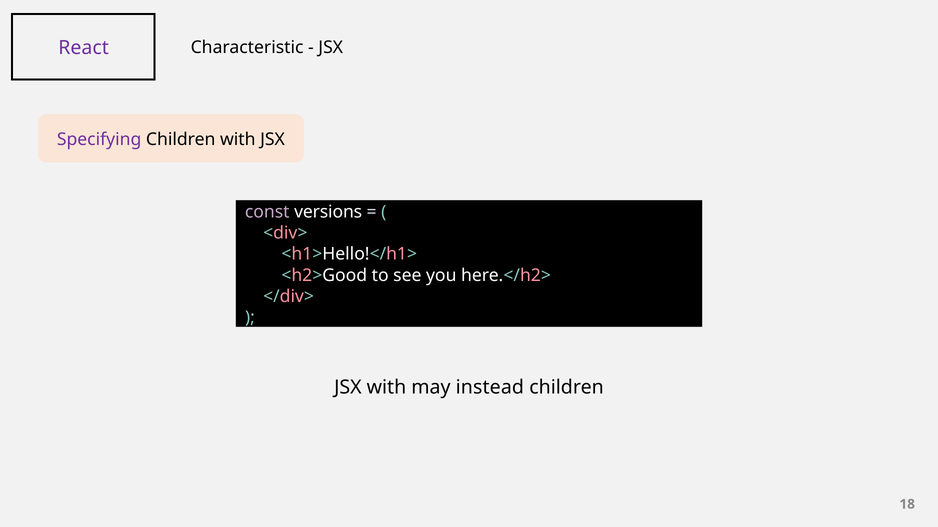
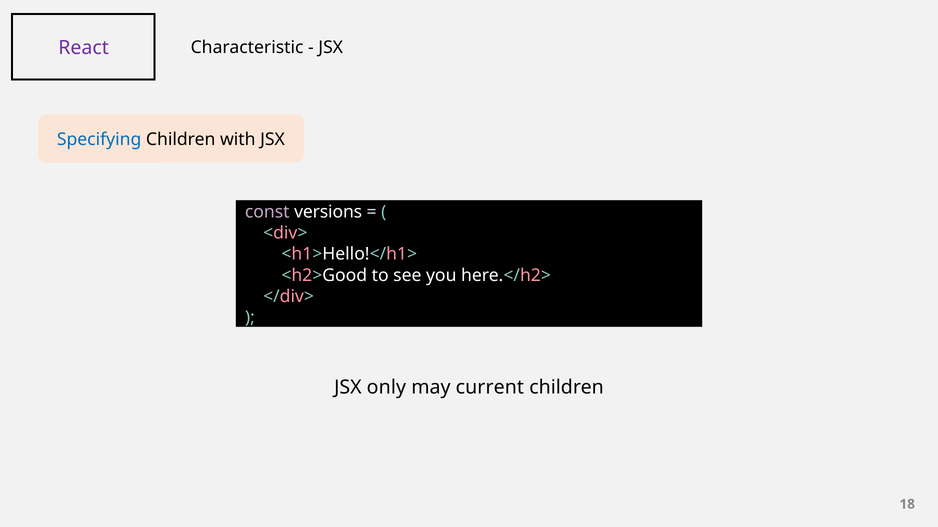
Specifying colour: purple -> blue
JSX with: with -> only
instead: instead -> current
